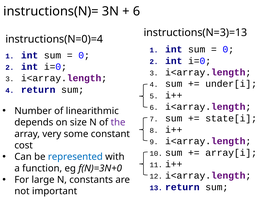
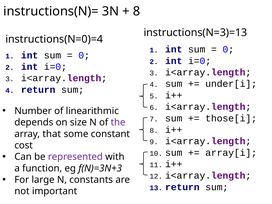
6 at (137, 11): 6 -> 8
state[i: state[i -> those[i
very: very -> that
represented colour: blue -> purple
f(N)=3N+0: f(N)=3N+0 -> f(N)=3N+3
